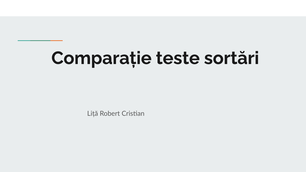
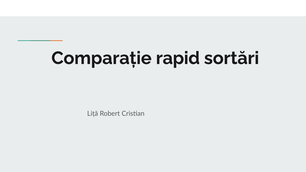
teste: teste -> rapid
